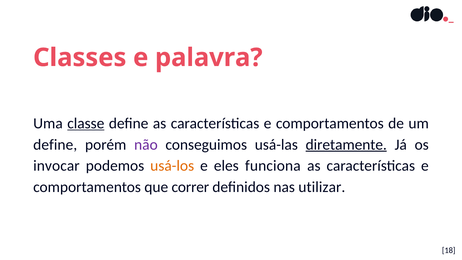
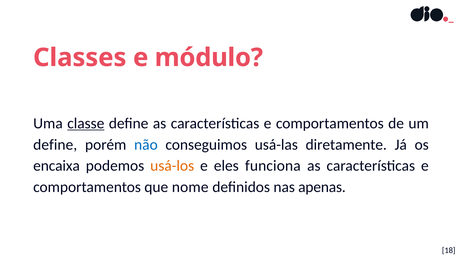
palavra: palavra -> módulo
não colour: purple -> blue
diretamente underline: present -> none
invocar: invocar -> encaixa
correr: correr -> nome
utilizar: utilizar -> apenas
